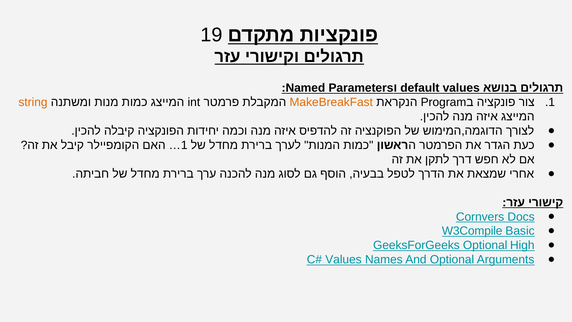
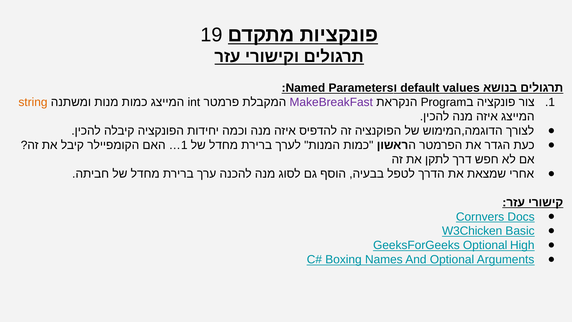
MakeBreakFast colour: orange -> purple
W3Compile: W3Compile -> W3Chicken
Values at (343, 259): Values -> Boxing
